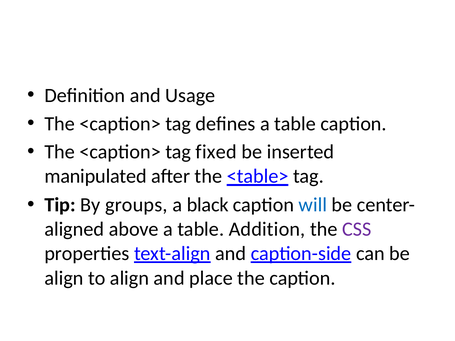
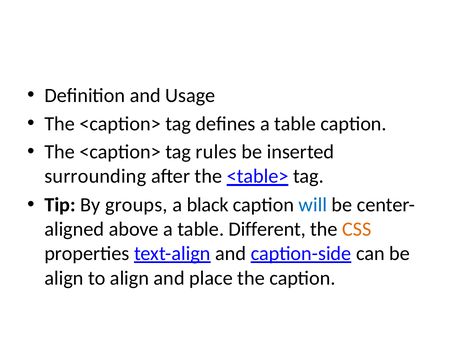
fixed: fixed -> rules
manipulated: manipulated -> surrounding
Addition: Addition -> Different
CSS colour: purple -> orange
